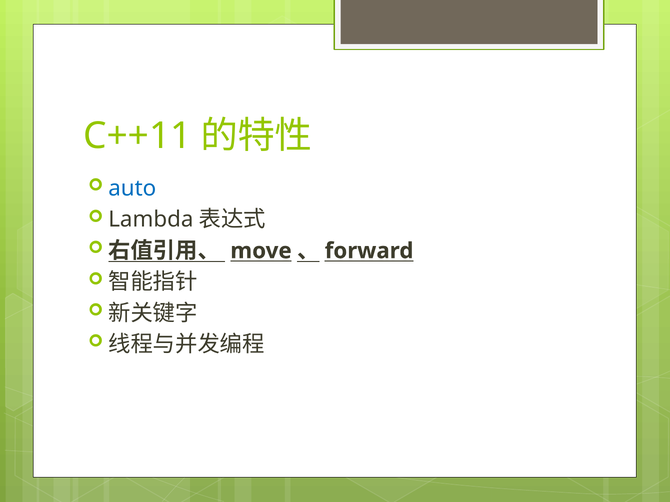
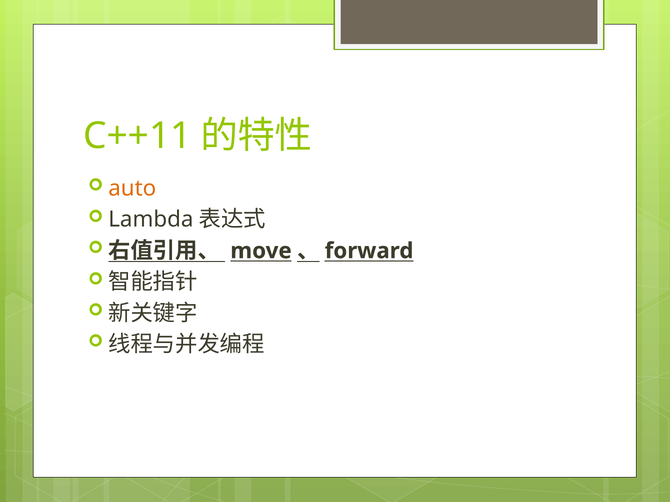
auto colour: blue -> orange
